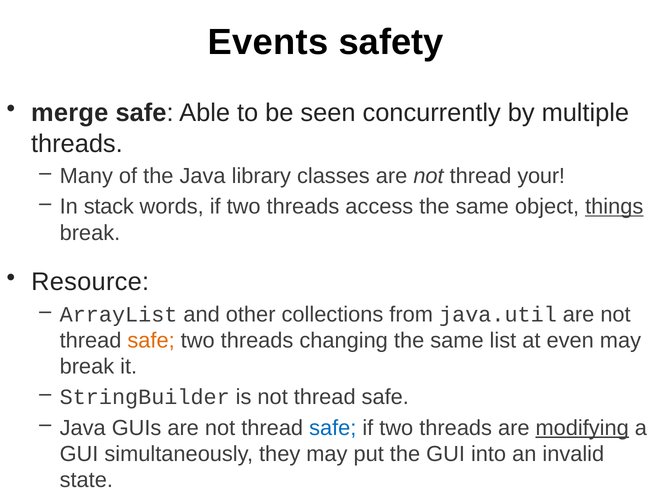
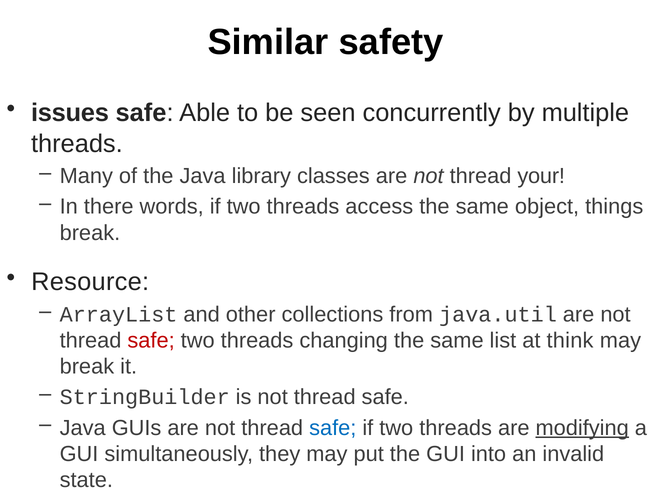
Events: Events -> Similar
merge: merge -> issues
stack: stack -> there
things underline: present -> none
safe at (151, 340) colour: orange -> red
even: even -> think
